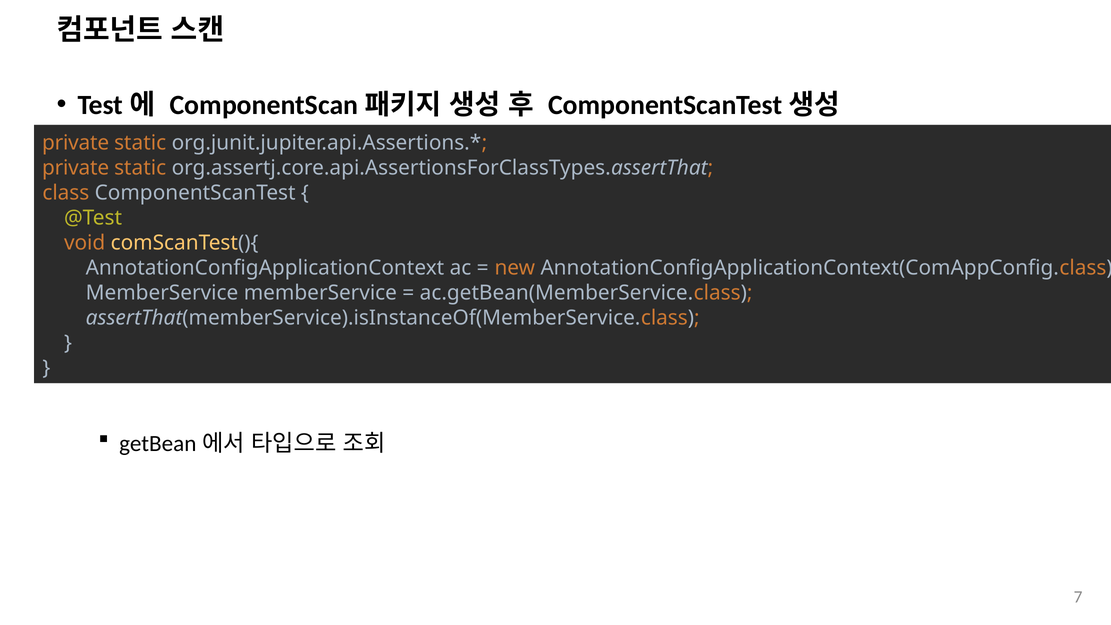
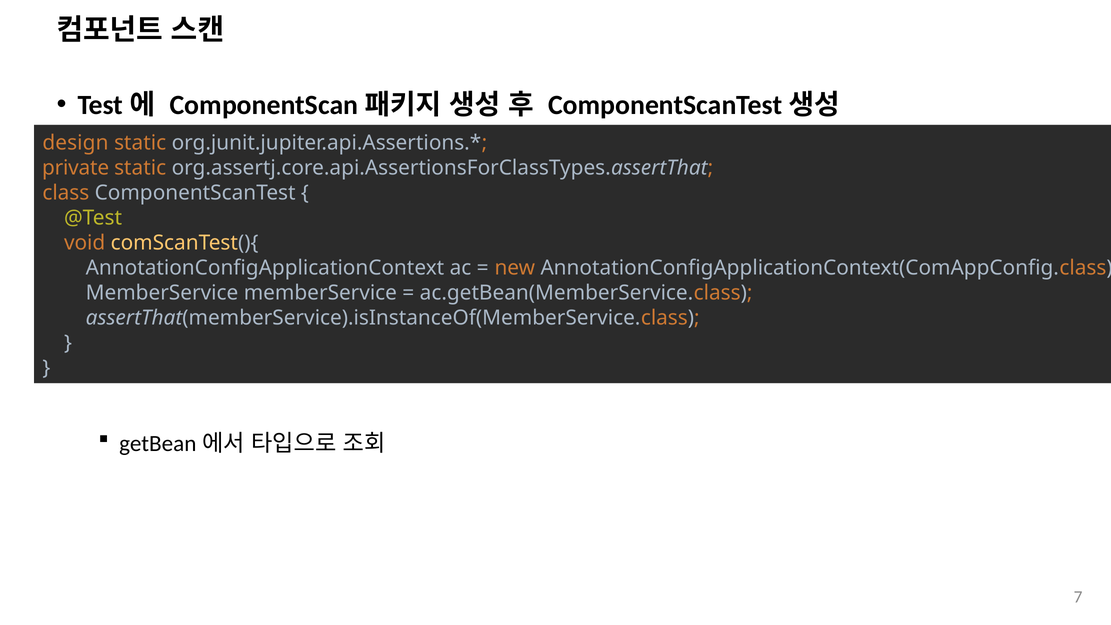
private at (76, 143): private -> design
